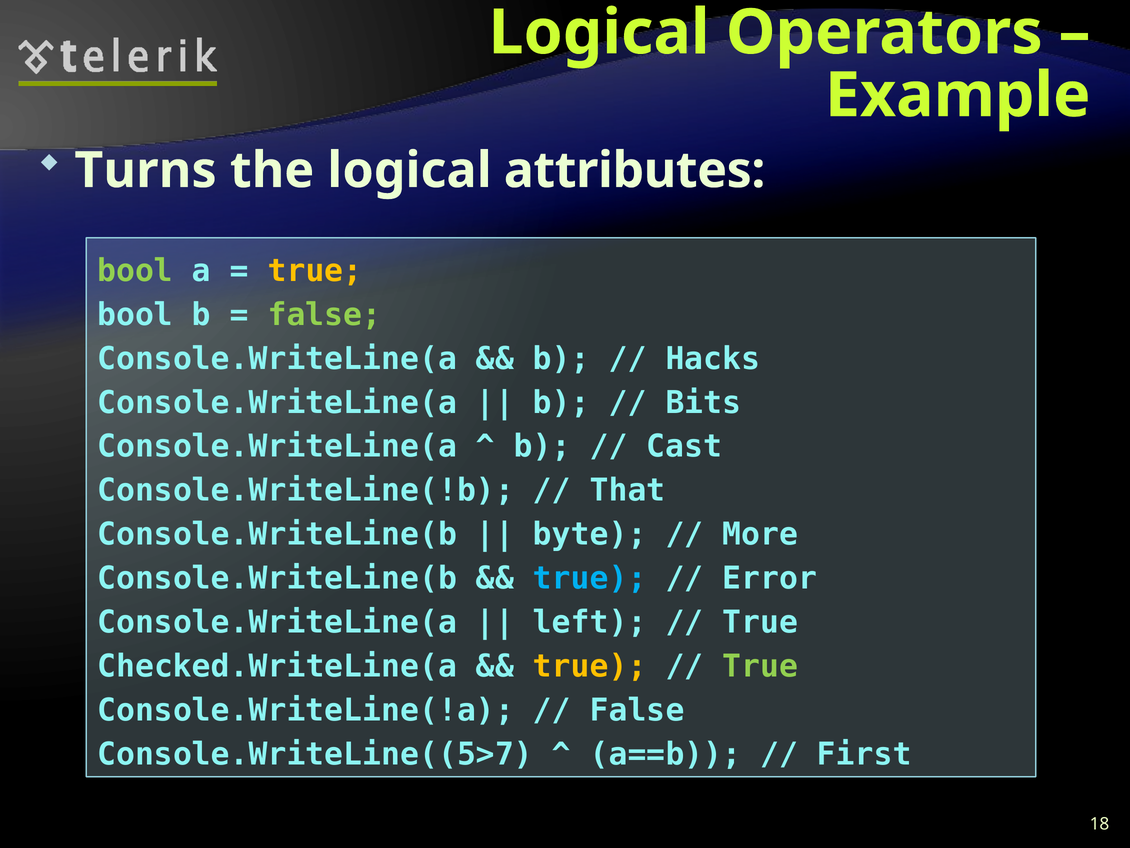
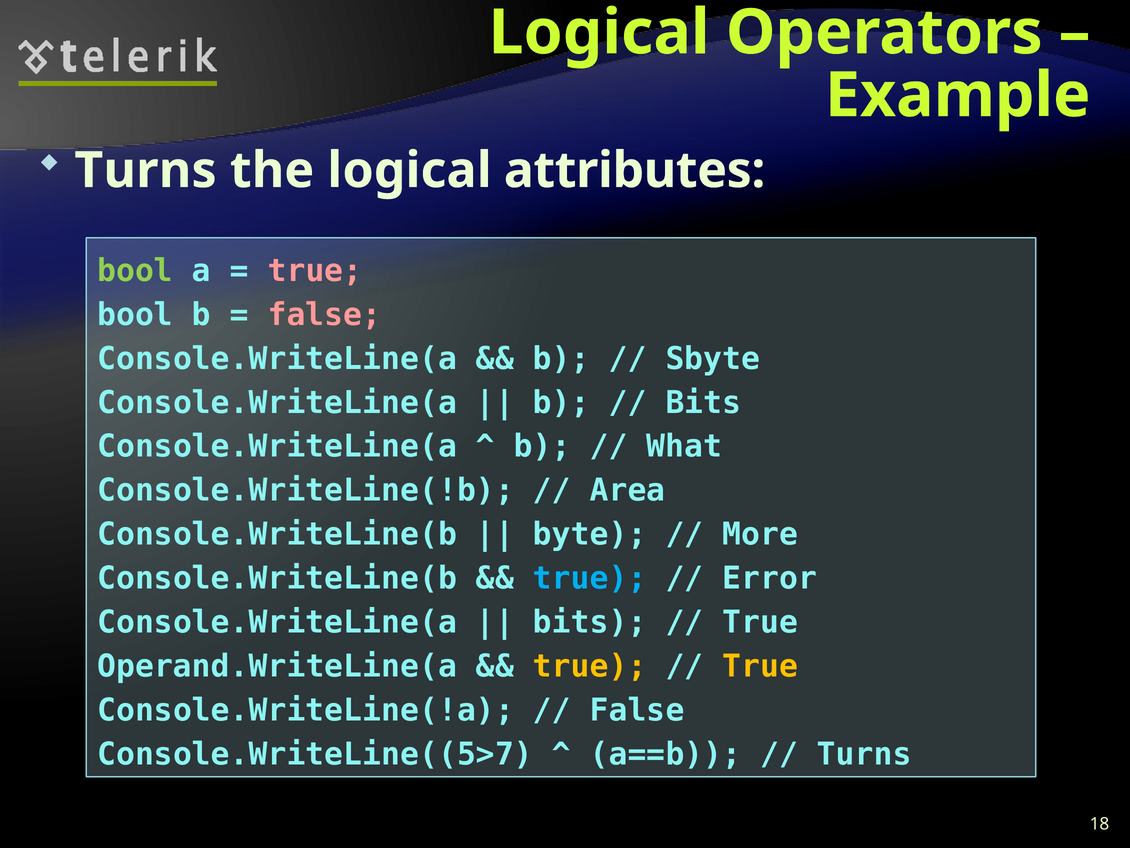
true at (315, 271) colour: yellow -> pink
false at (324, 314) colour: light green -> pink
Hacks: Hacks -> Sbyte
Cast: Cast -> What
That: That -> Area
left at (590, 622): left -> bits
Checked.WriteLine(a: Checked.WriteLine(a -> Operand.WriteLine(a
True at (760, 666) colour: light green -> yellow
First at (864, 754): First -> Turns
